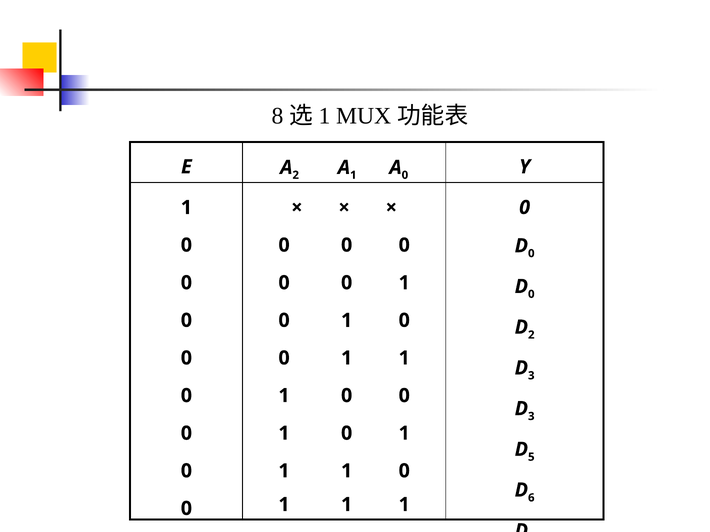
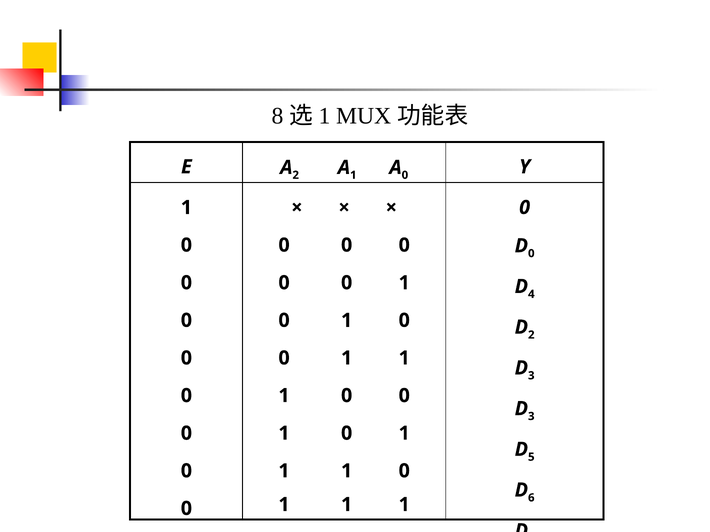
0 at (531, 294): 0 -> 4
